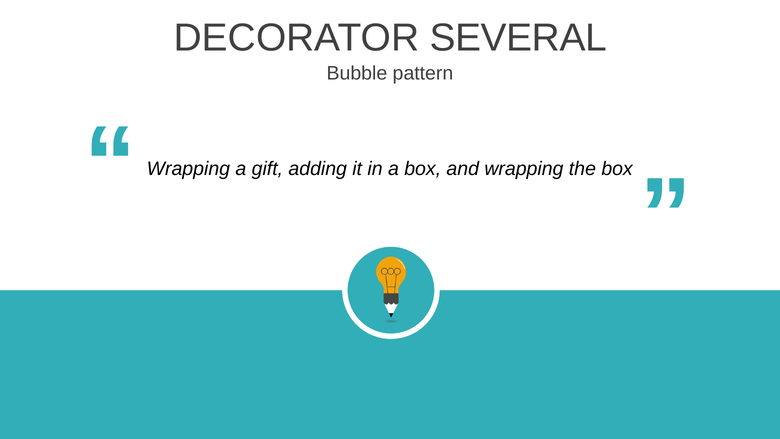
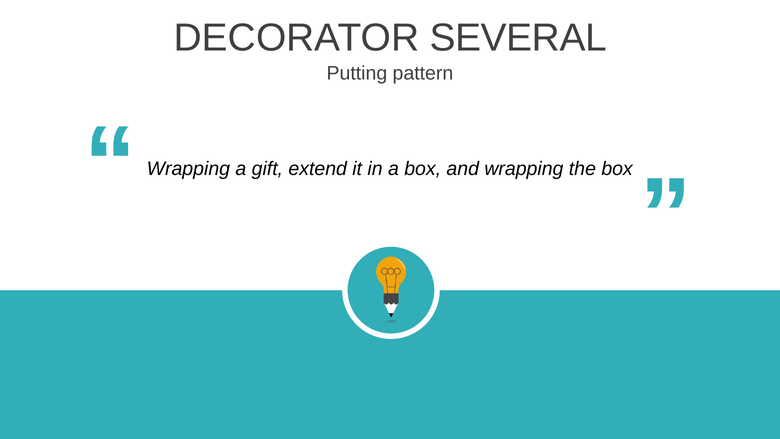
Bubble: Bubble -> Putting
adding: adding -> extend
